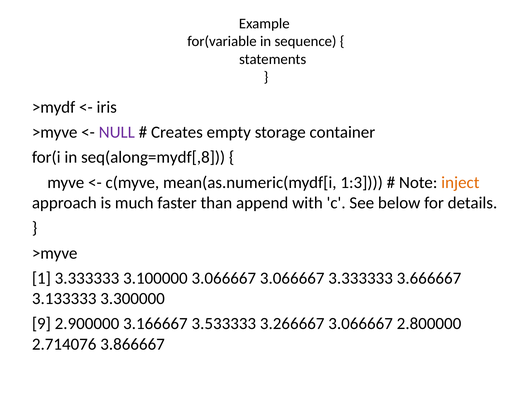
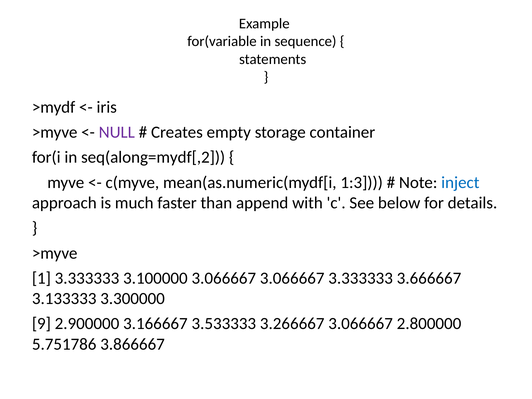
seq(along=mydf[,8: seq(along=mydf[,8 -> seq(along=mydf[,2
inject colour: orange -> blue
2.714076: 2.714076 -> 5.751786
